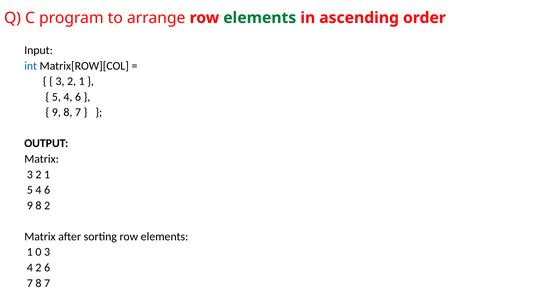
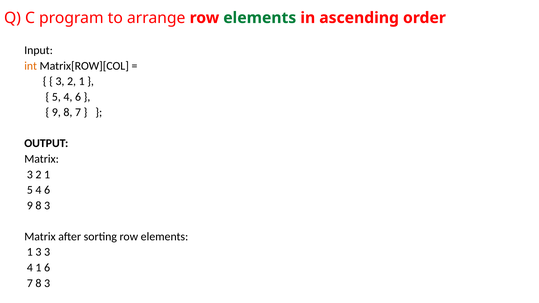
int colour: blue -> orange
9 8 2: 2 -> 3
1 0: 0 -> 3
4 2: 2 -> 1
7 8 7: 7 -> 3
